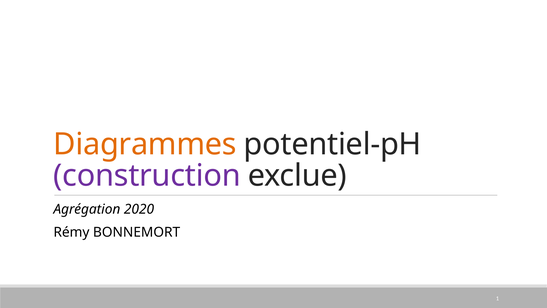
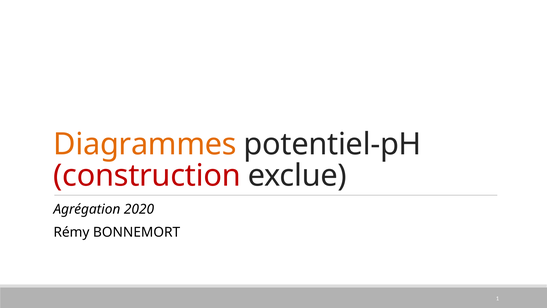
construction colour: purple -> red
